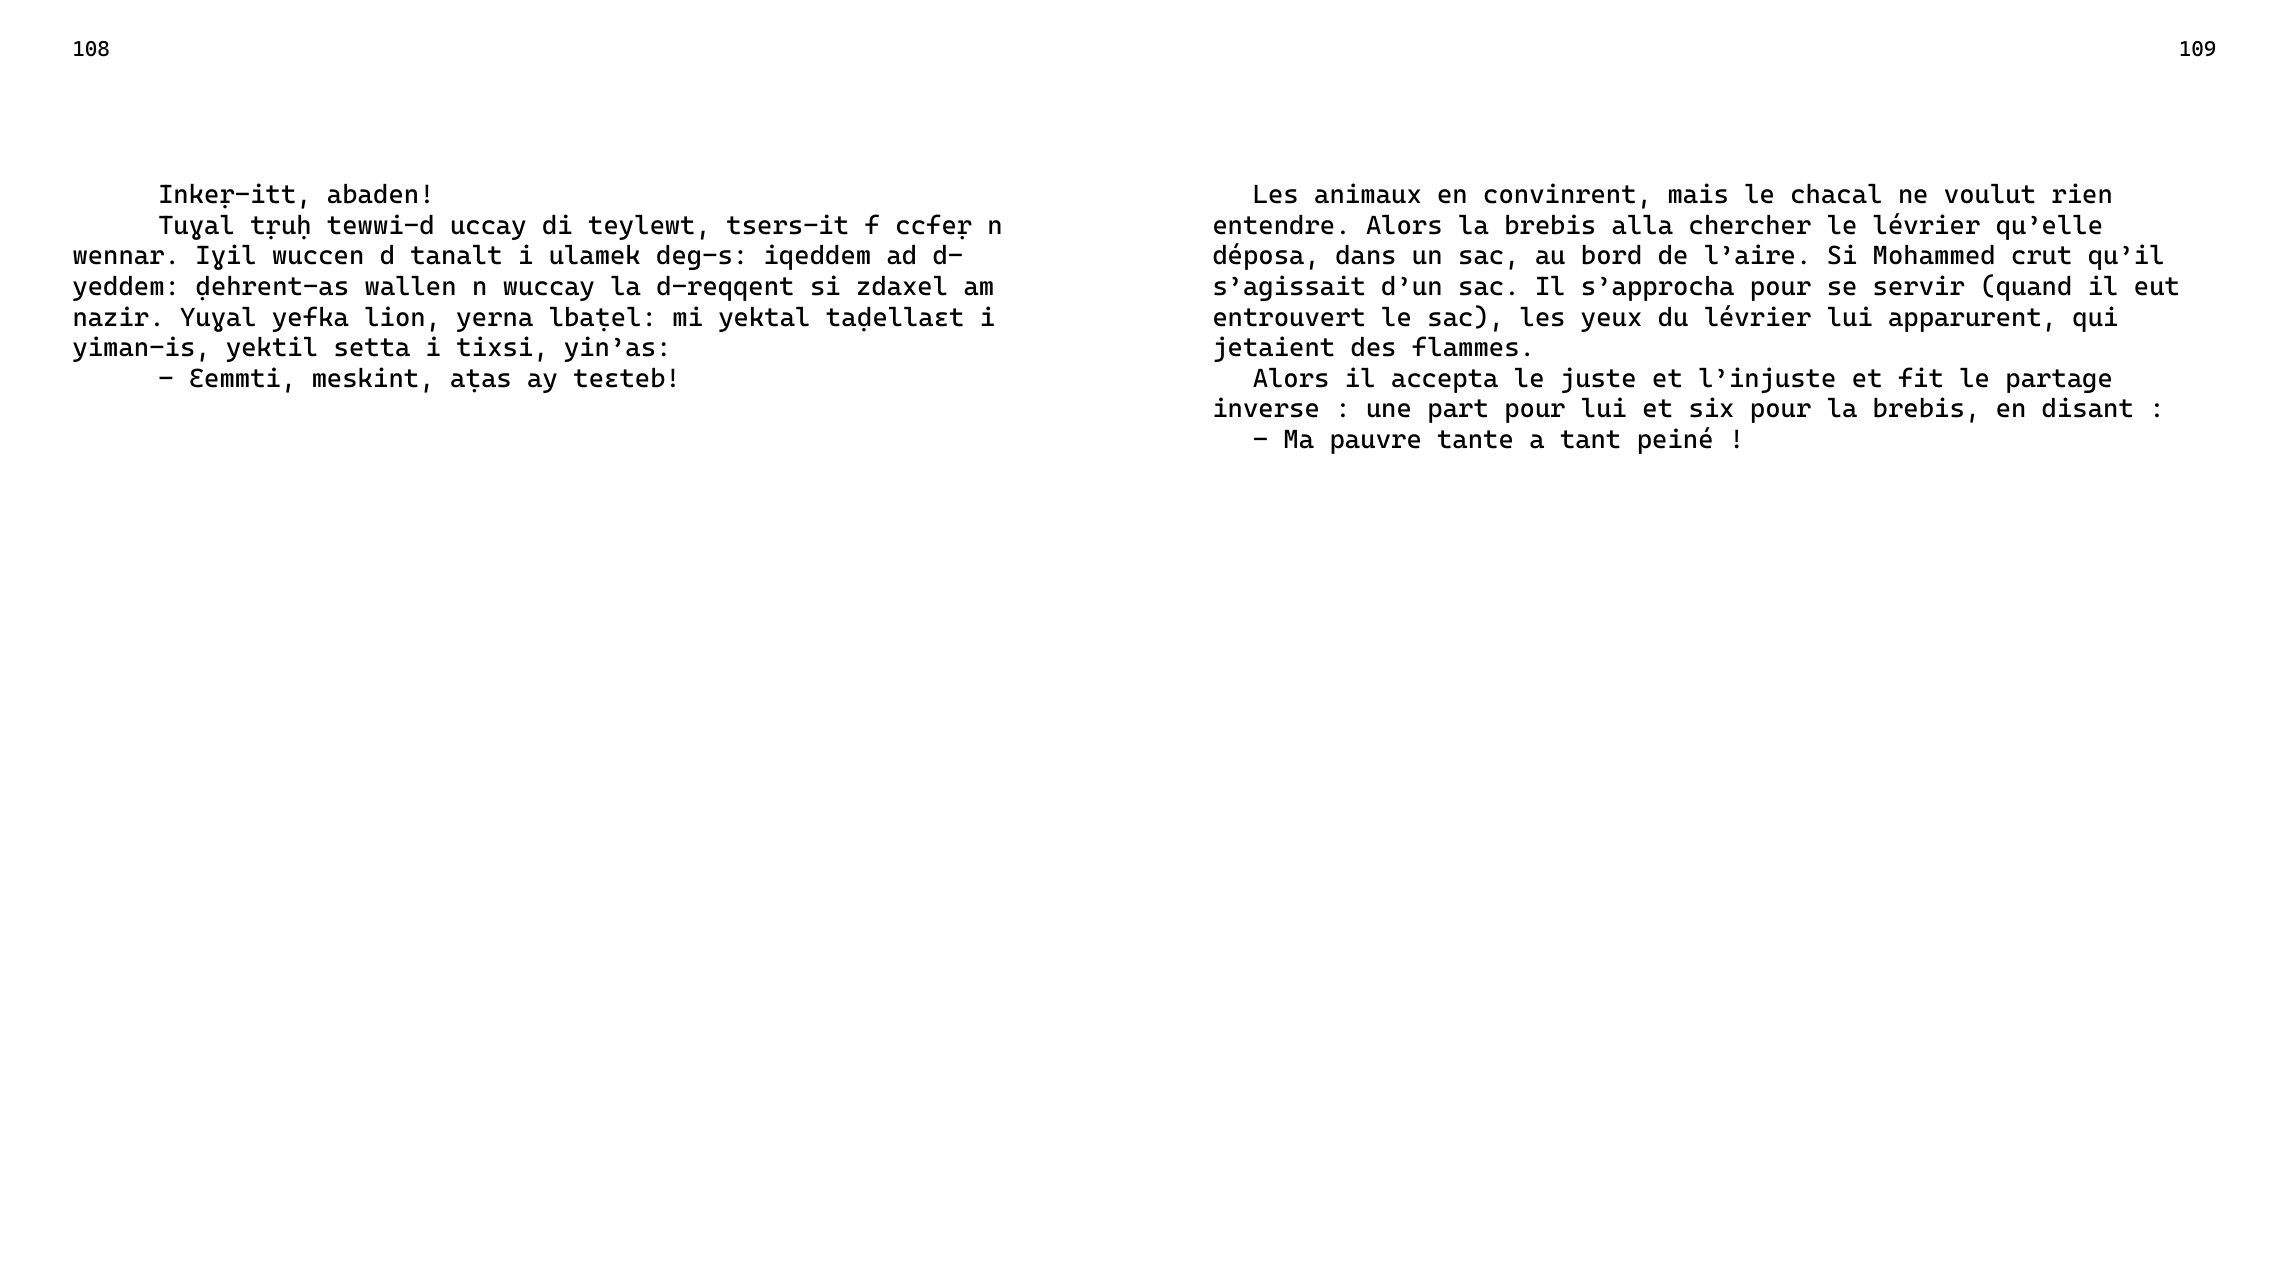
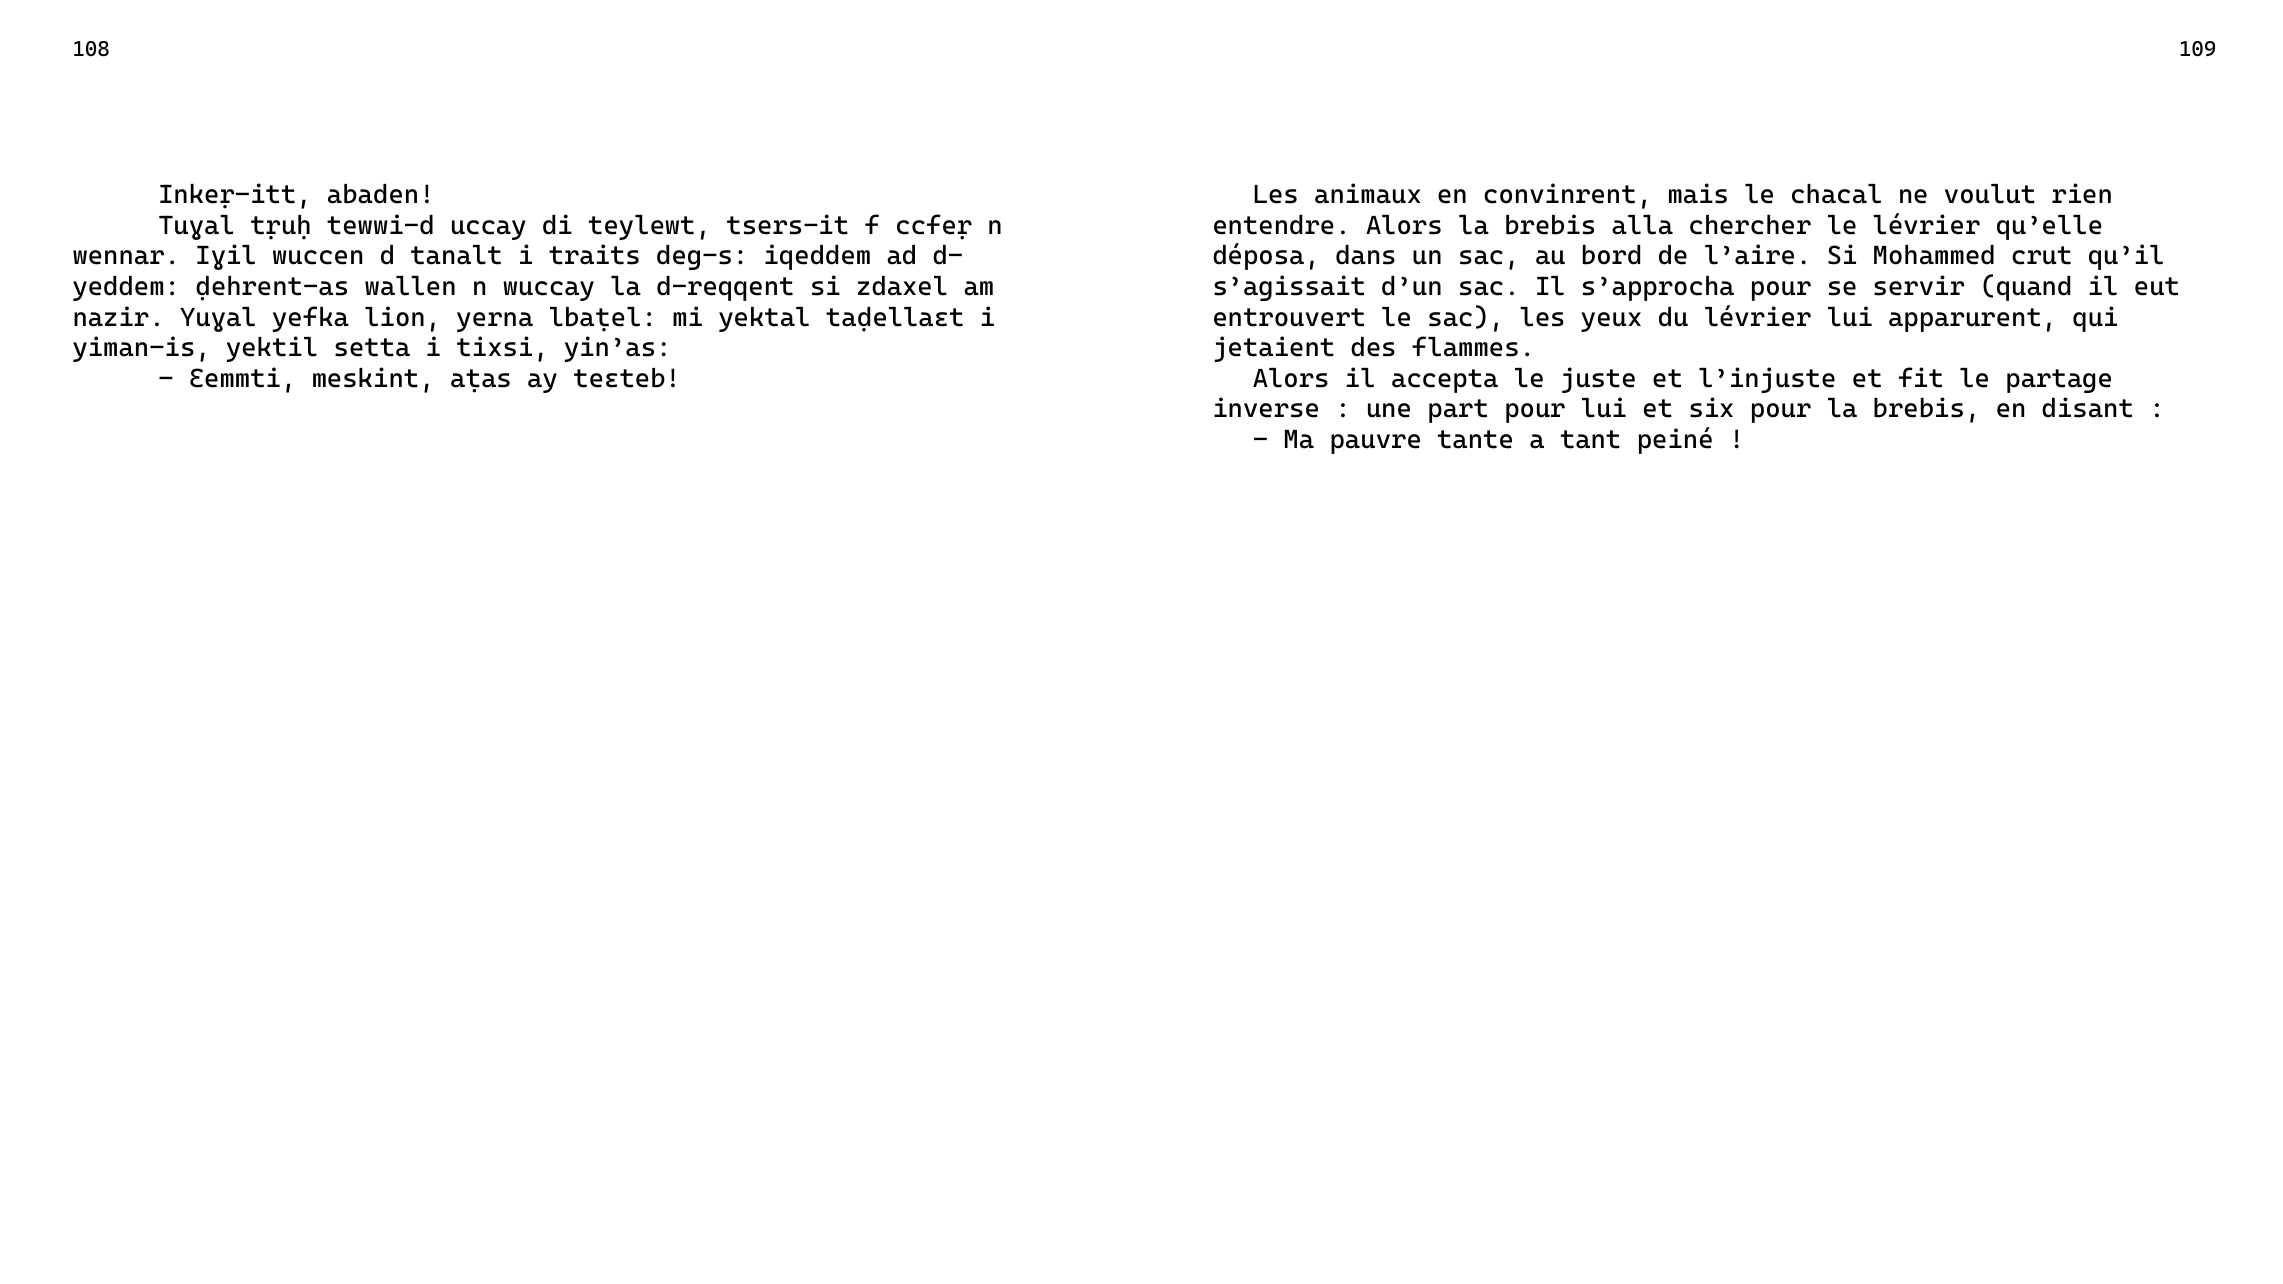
ulamek: ulamek -> traits
